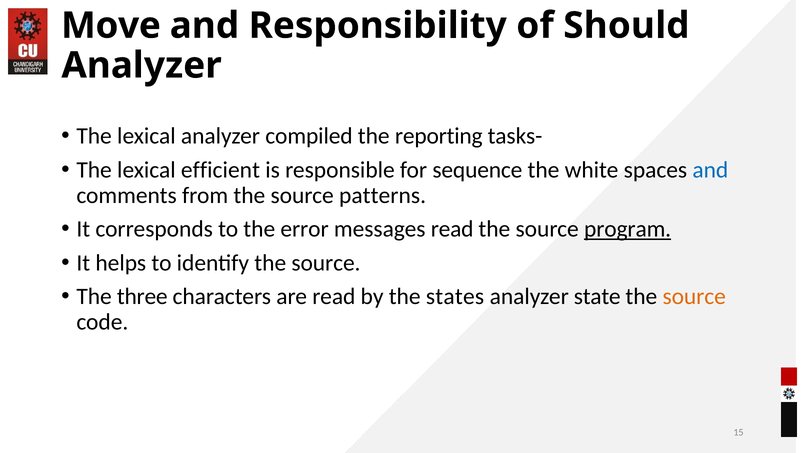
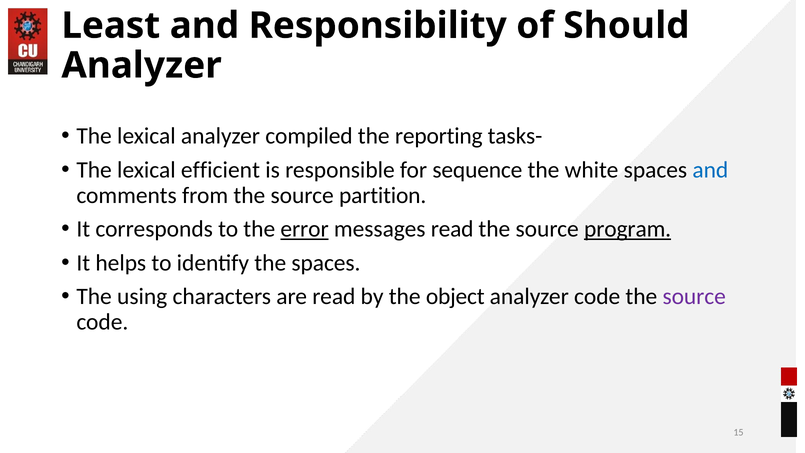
Move: Move -> Least
patterns: patterns -> partition
error underline: none -> present
identify the source: source -> spaces
three: three -> using
states: states -> object
analyzer state: state -> code
source at (694, 296) colour: orange -> purple
